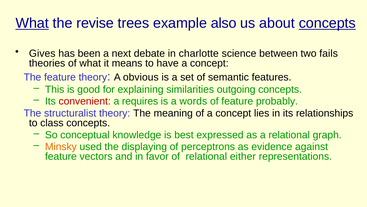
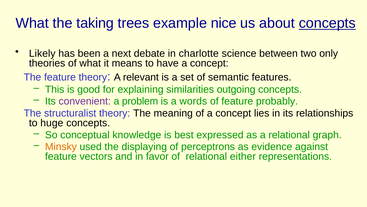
What at (32, 23) underline: present -> none
revise: revise -> taking
also: also -> nice
Gives: Gives -> Likely
fails: fails -> only
obvious: obvious -> relevant
convenient colour: red -> purple
requires: requires -> problem
class: class -> huge
